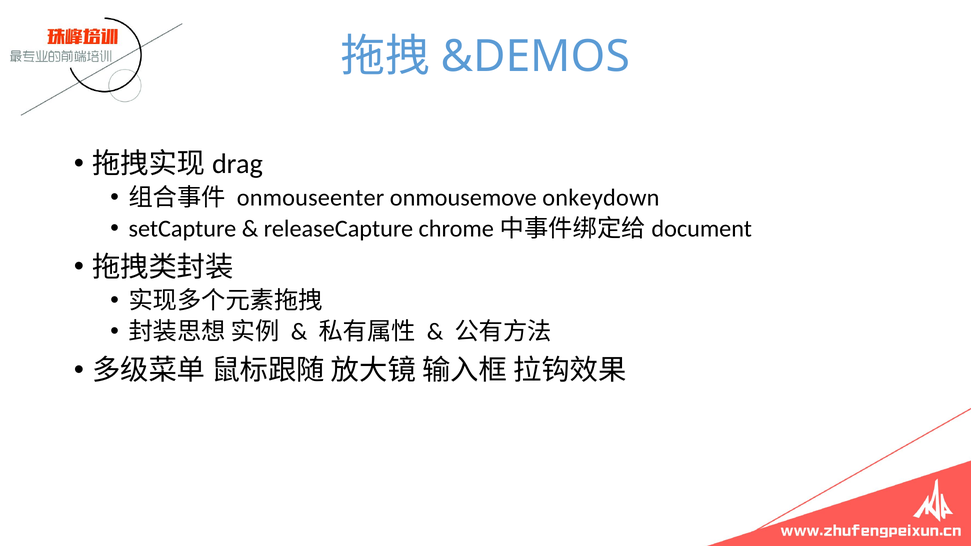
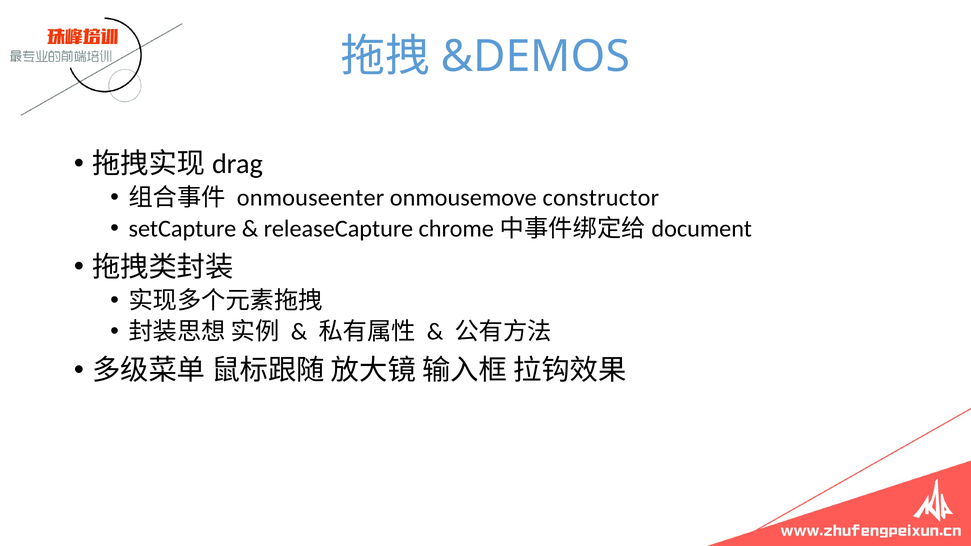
onkeydown: onkeydown -> constructor
